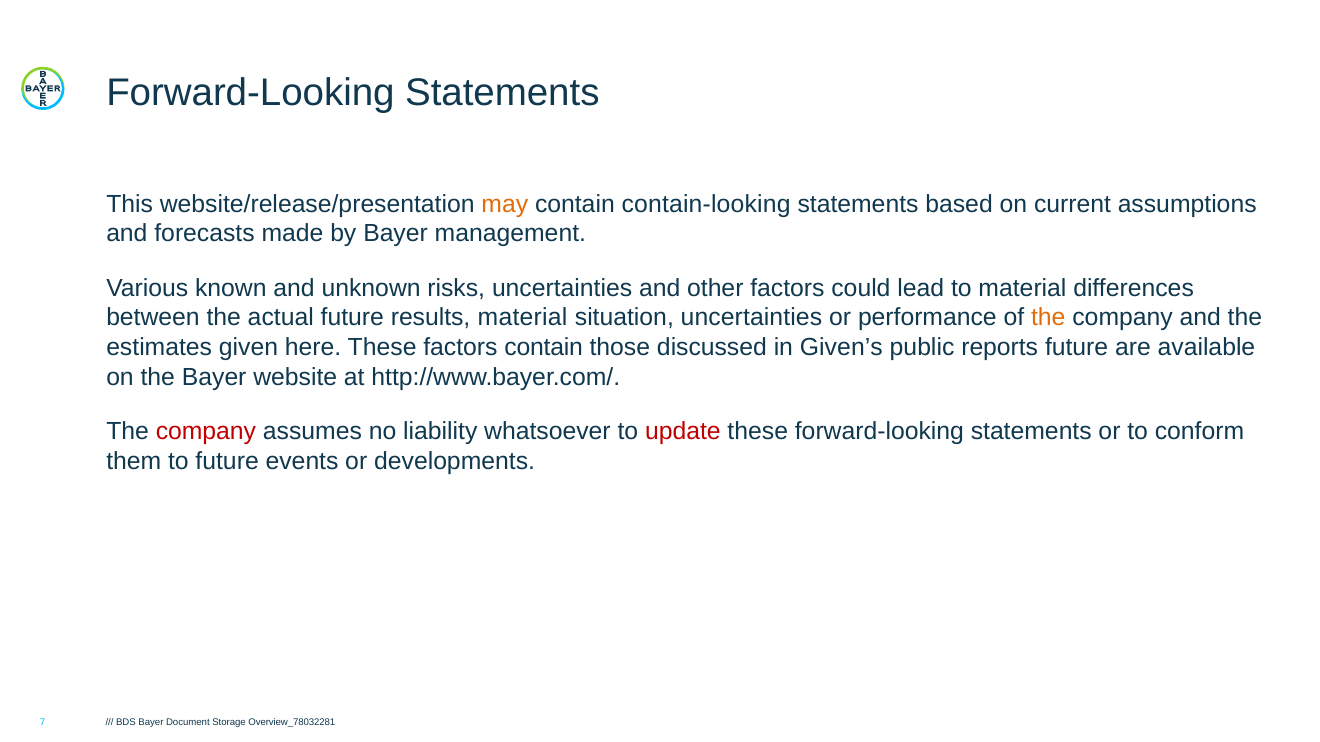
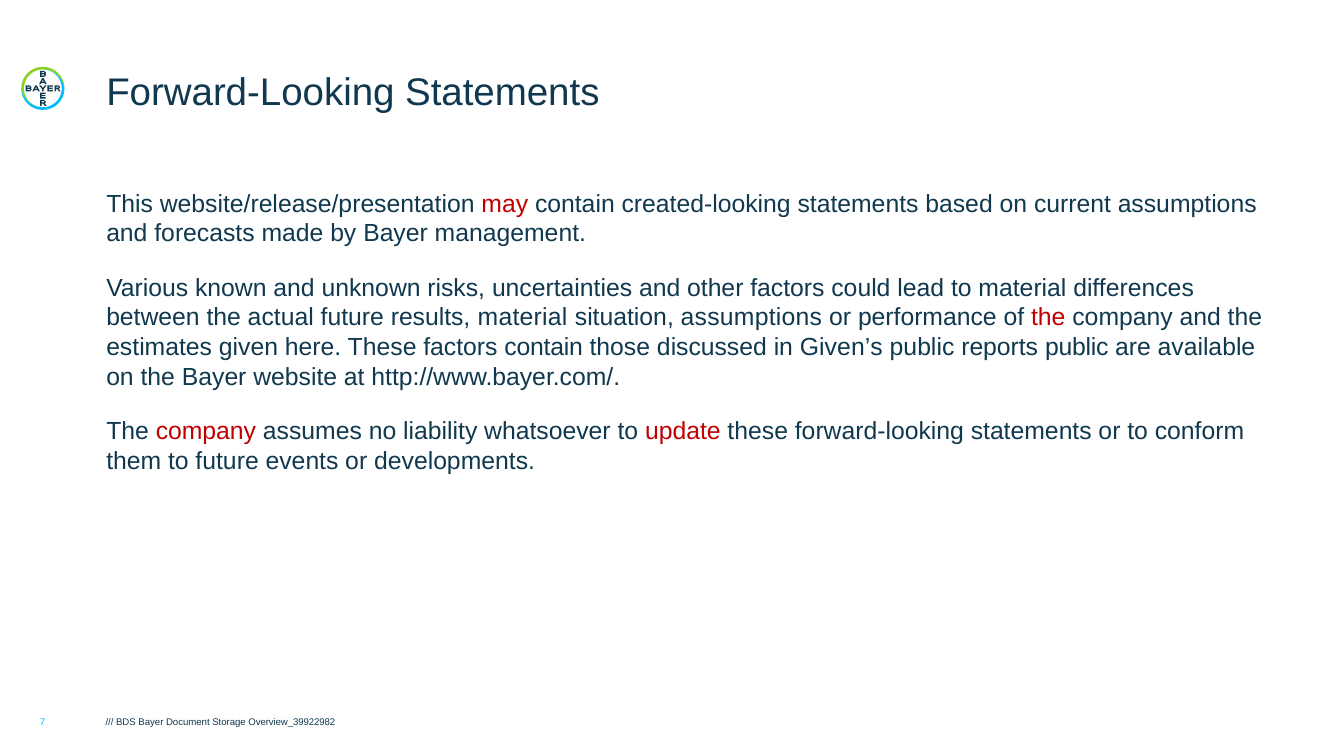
may colour: orange -> red
contain-looking: contain-looking -> created-looking
situation uncertainties: uncertainties -> assumptions
the at (1048, 318) colour: orange -> red
reports future: future -> public
Overview_78032281: Overview_78032281 -> Overview_39922982
